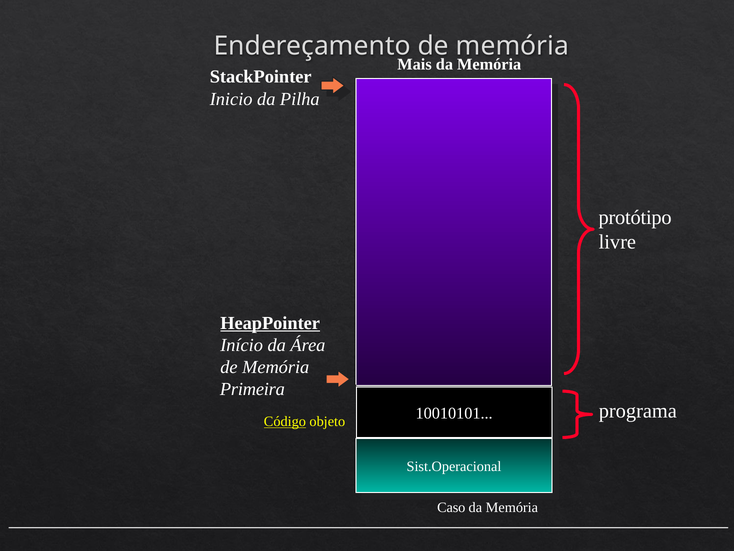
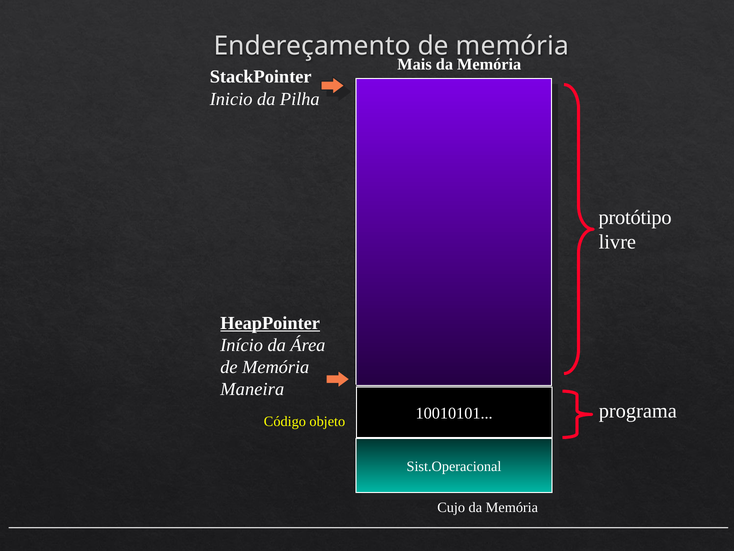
Primeira: Primeira -> Maneira
Código underline: present -> none
Caso: Caso -> Cujo
